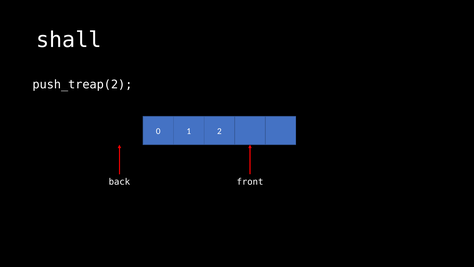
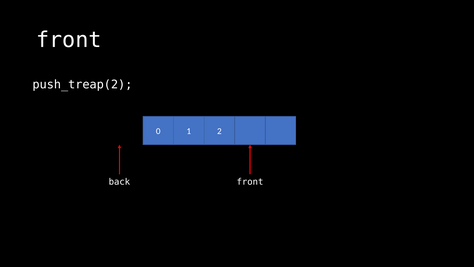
shall at (69, 40): shall -> front
